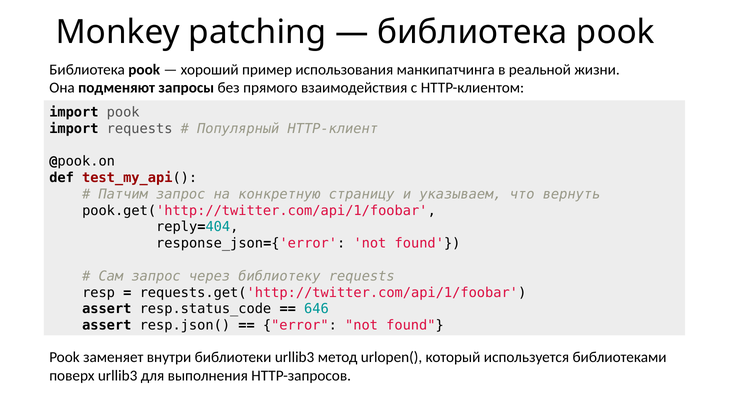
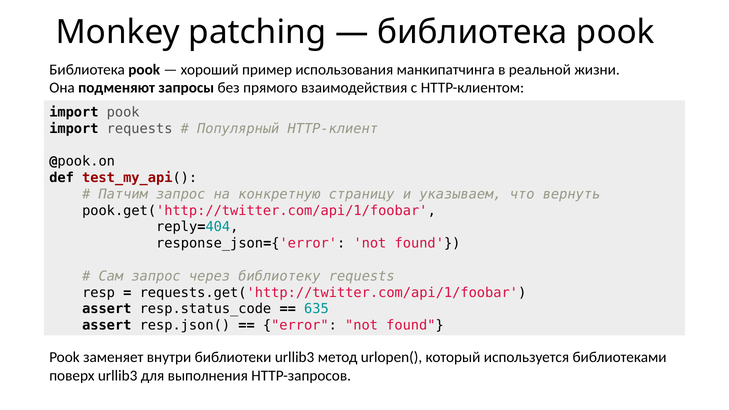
646: 646 -> 635
